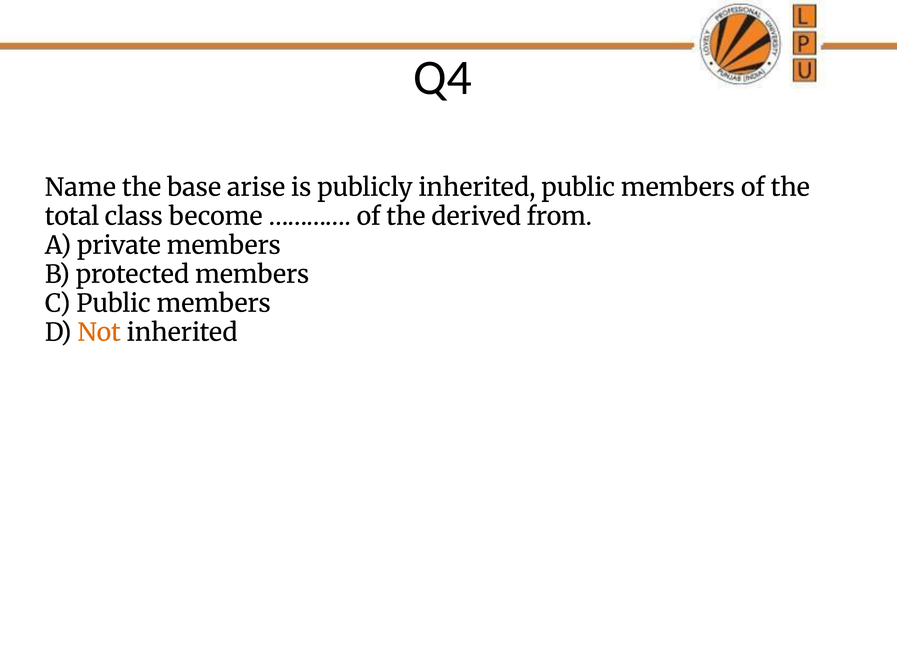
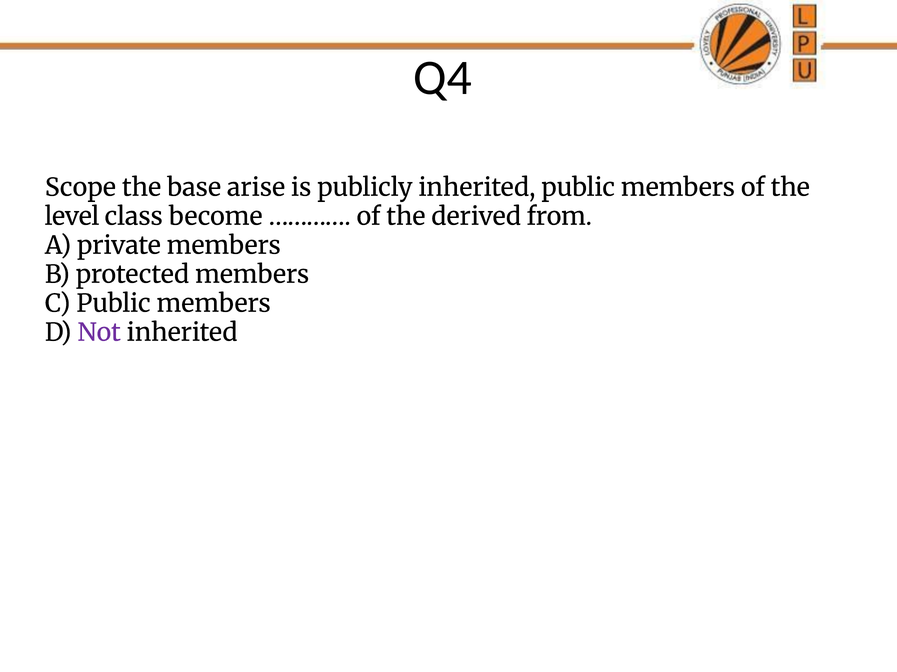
Name: Name -> Scope
total: total -> level
Not colour: orange -> purple
